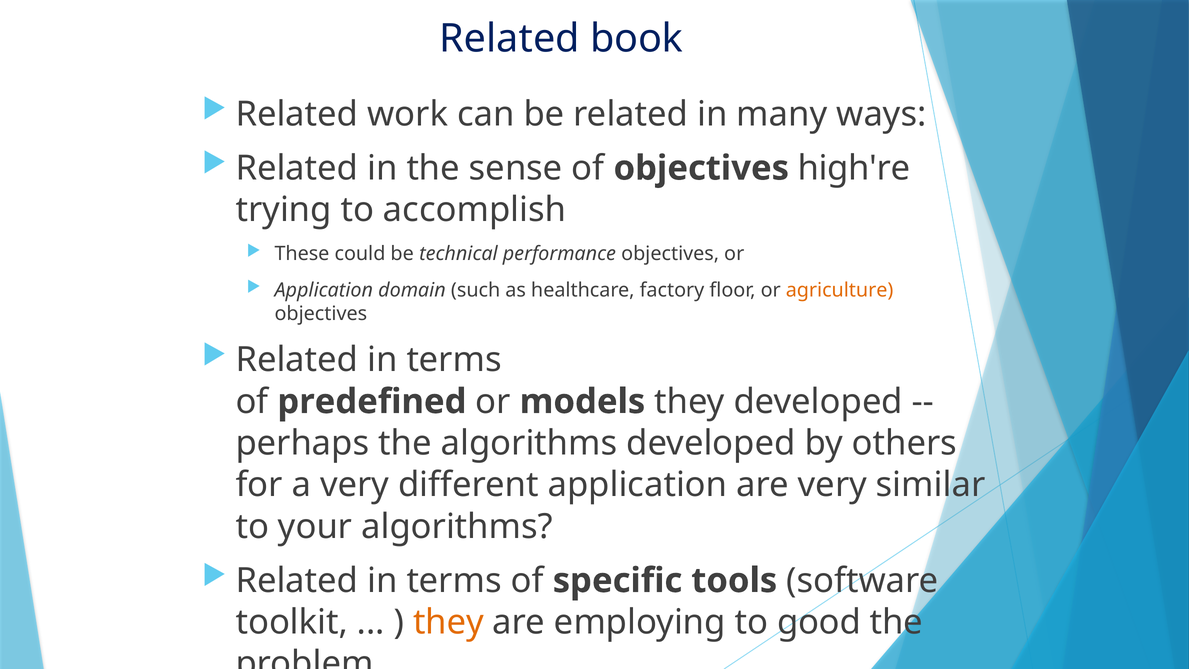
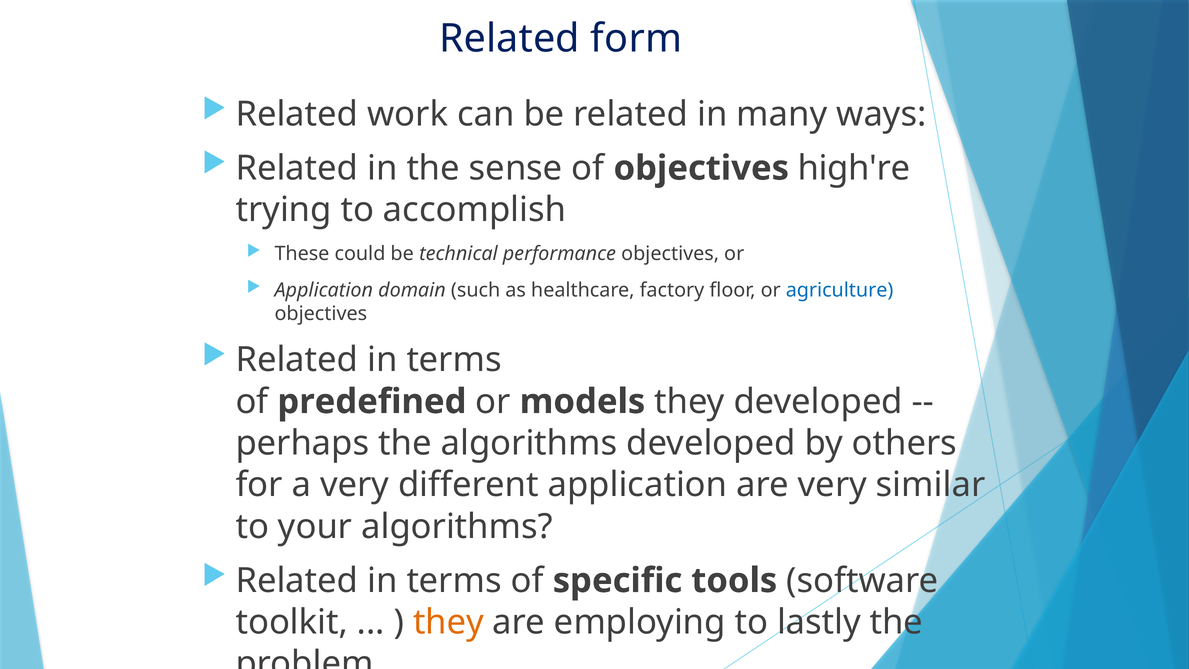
book: book -> form
agriculture colour: orange -> blue
good: good -> lastly
